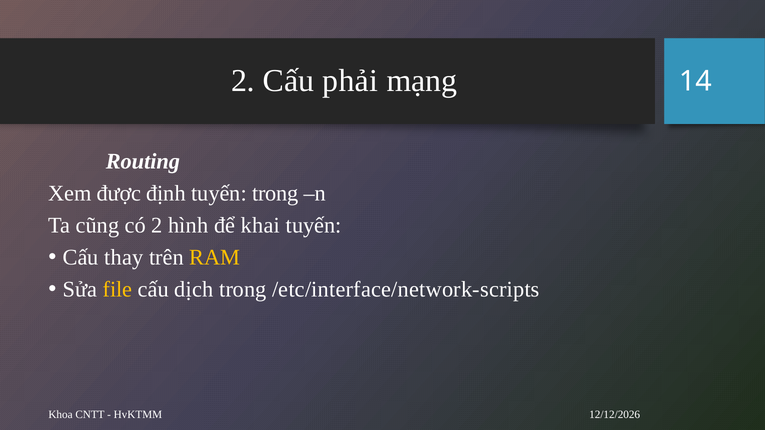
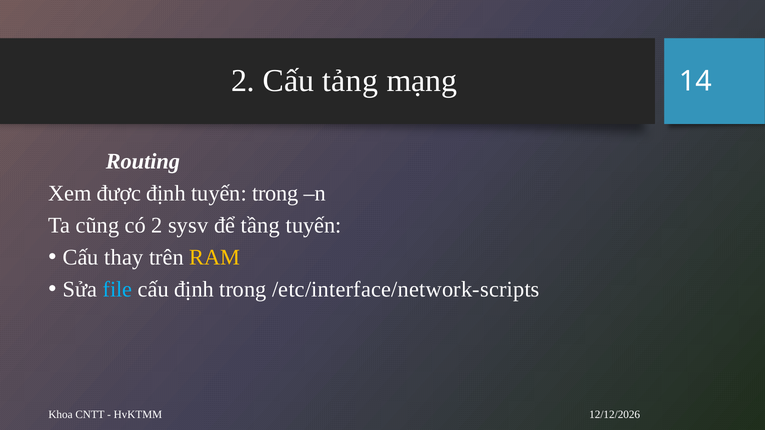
phải: phải -> tảng
hình: hình -> sysv
khai: khai -> tầng
file colour: yellow -> light blue
cấu dịch: dịch -> định
